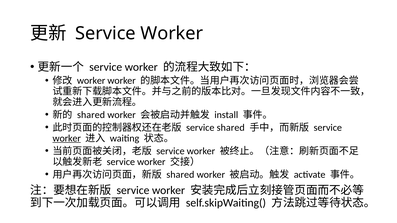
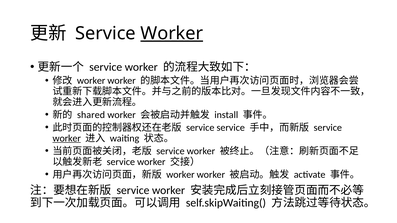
Worker at (172, 33) underline: none -> present
service shared: shared -> service
shared at (180, 175): shared -> worker
